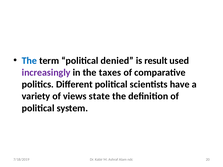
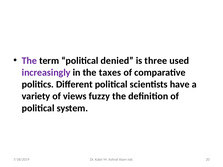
The at (29, 61) colour: blue -> purple
result: result -> three
state: state -> fuzzy
